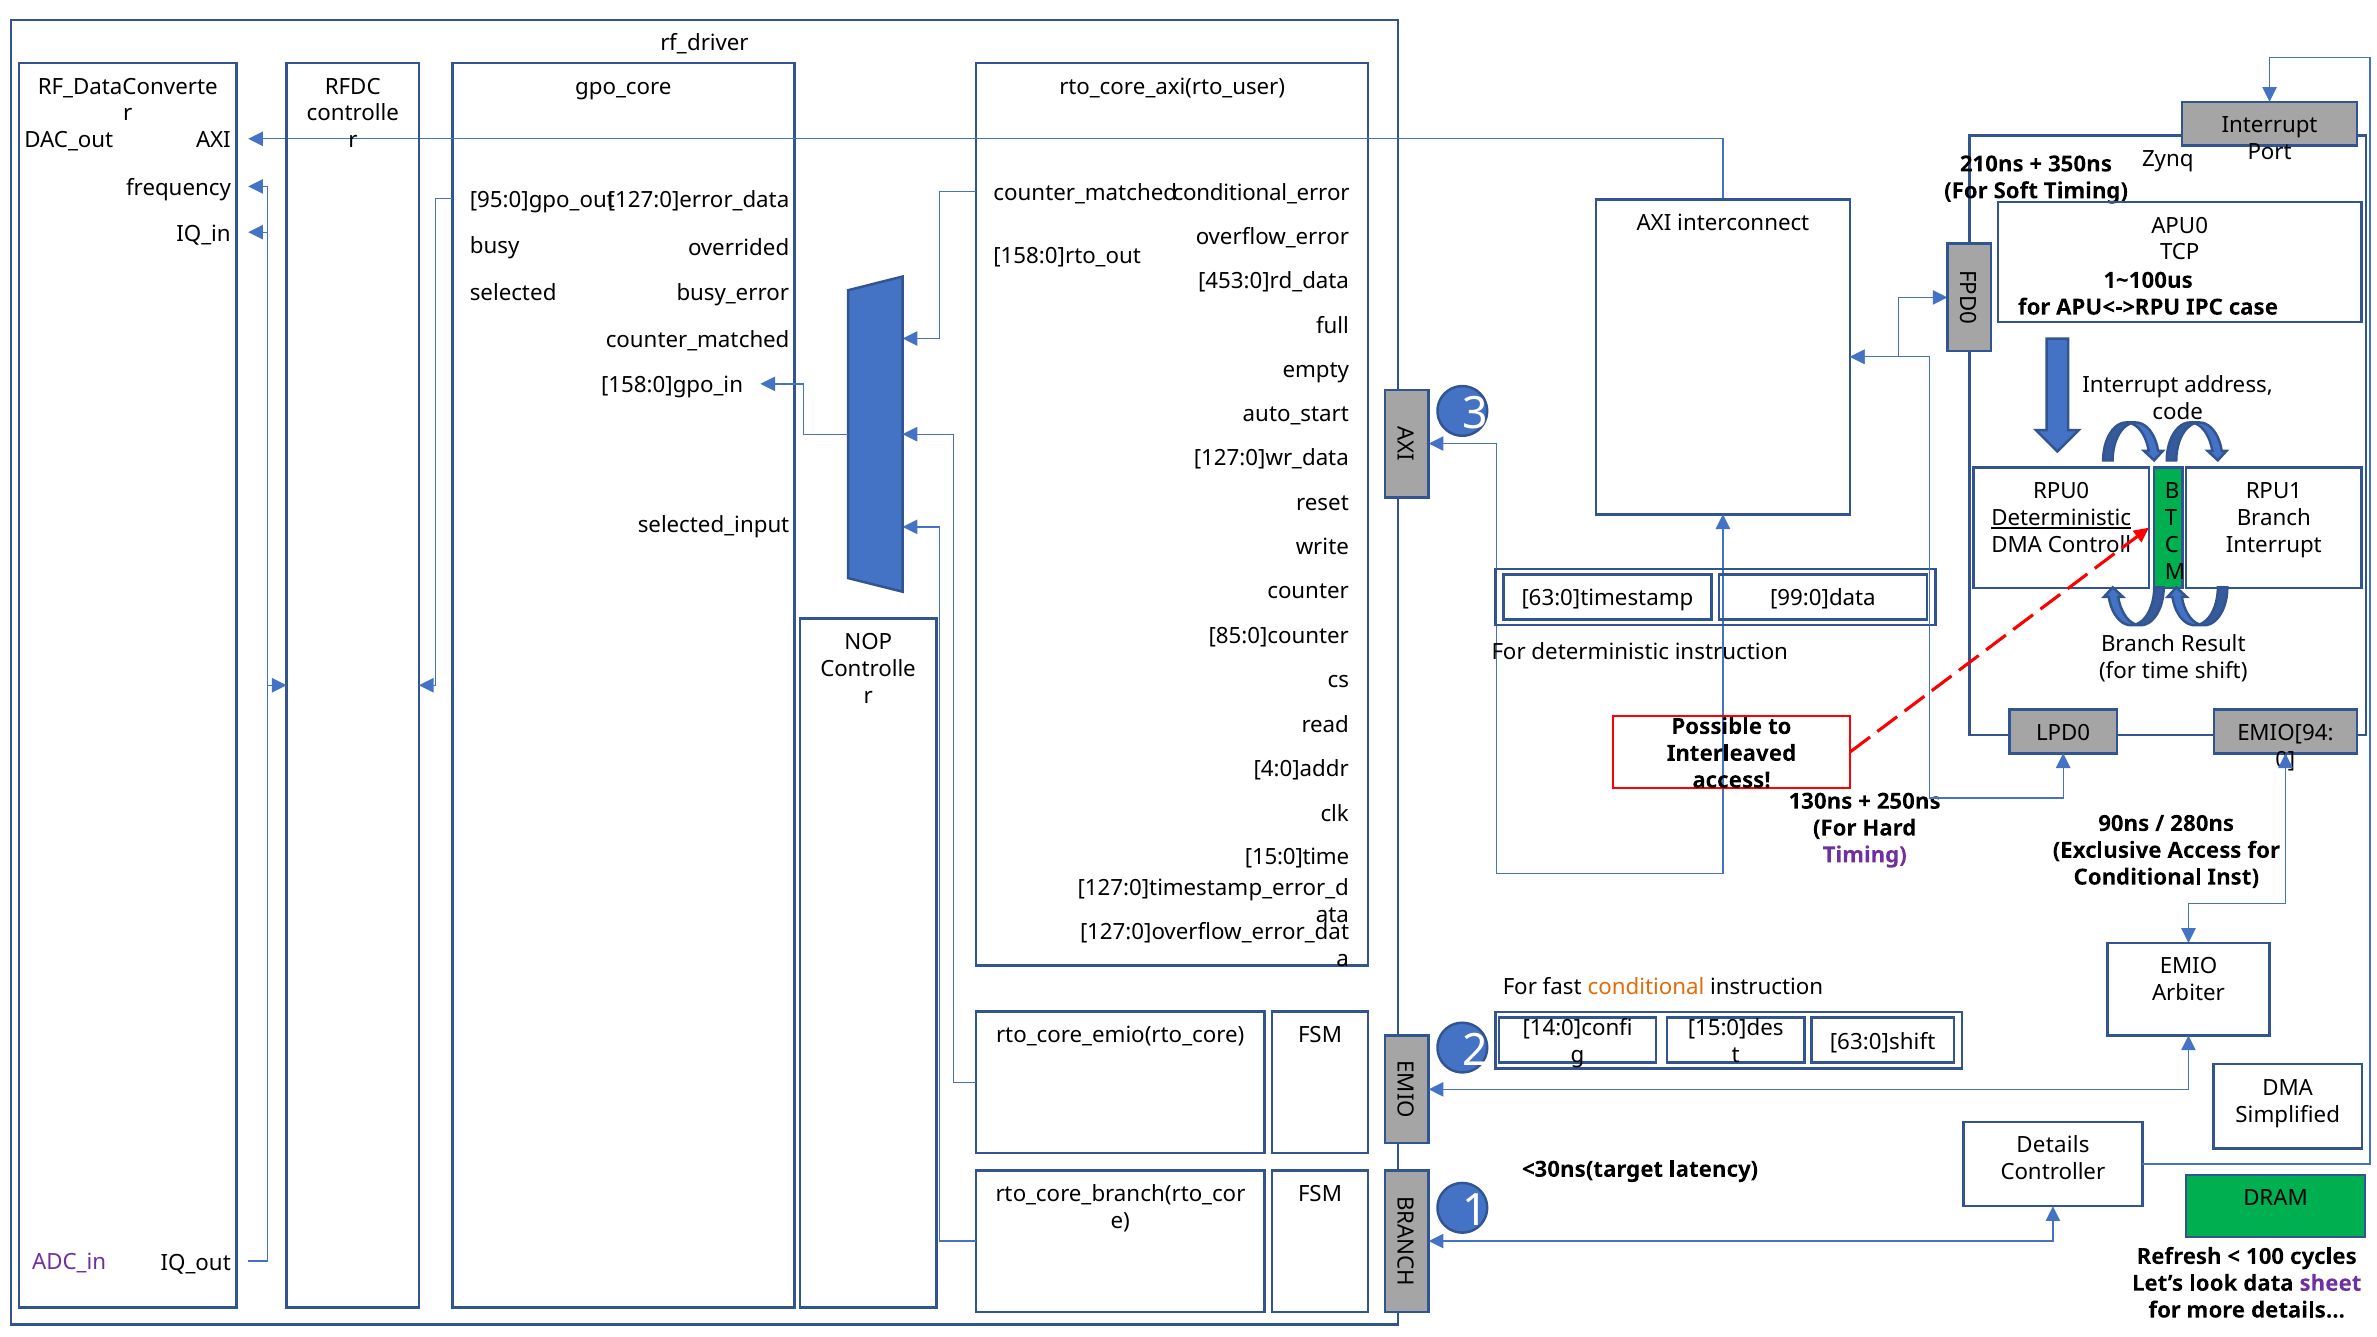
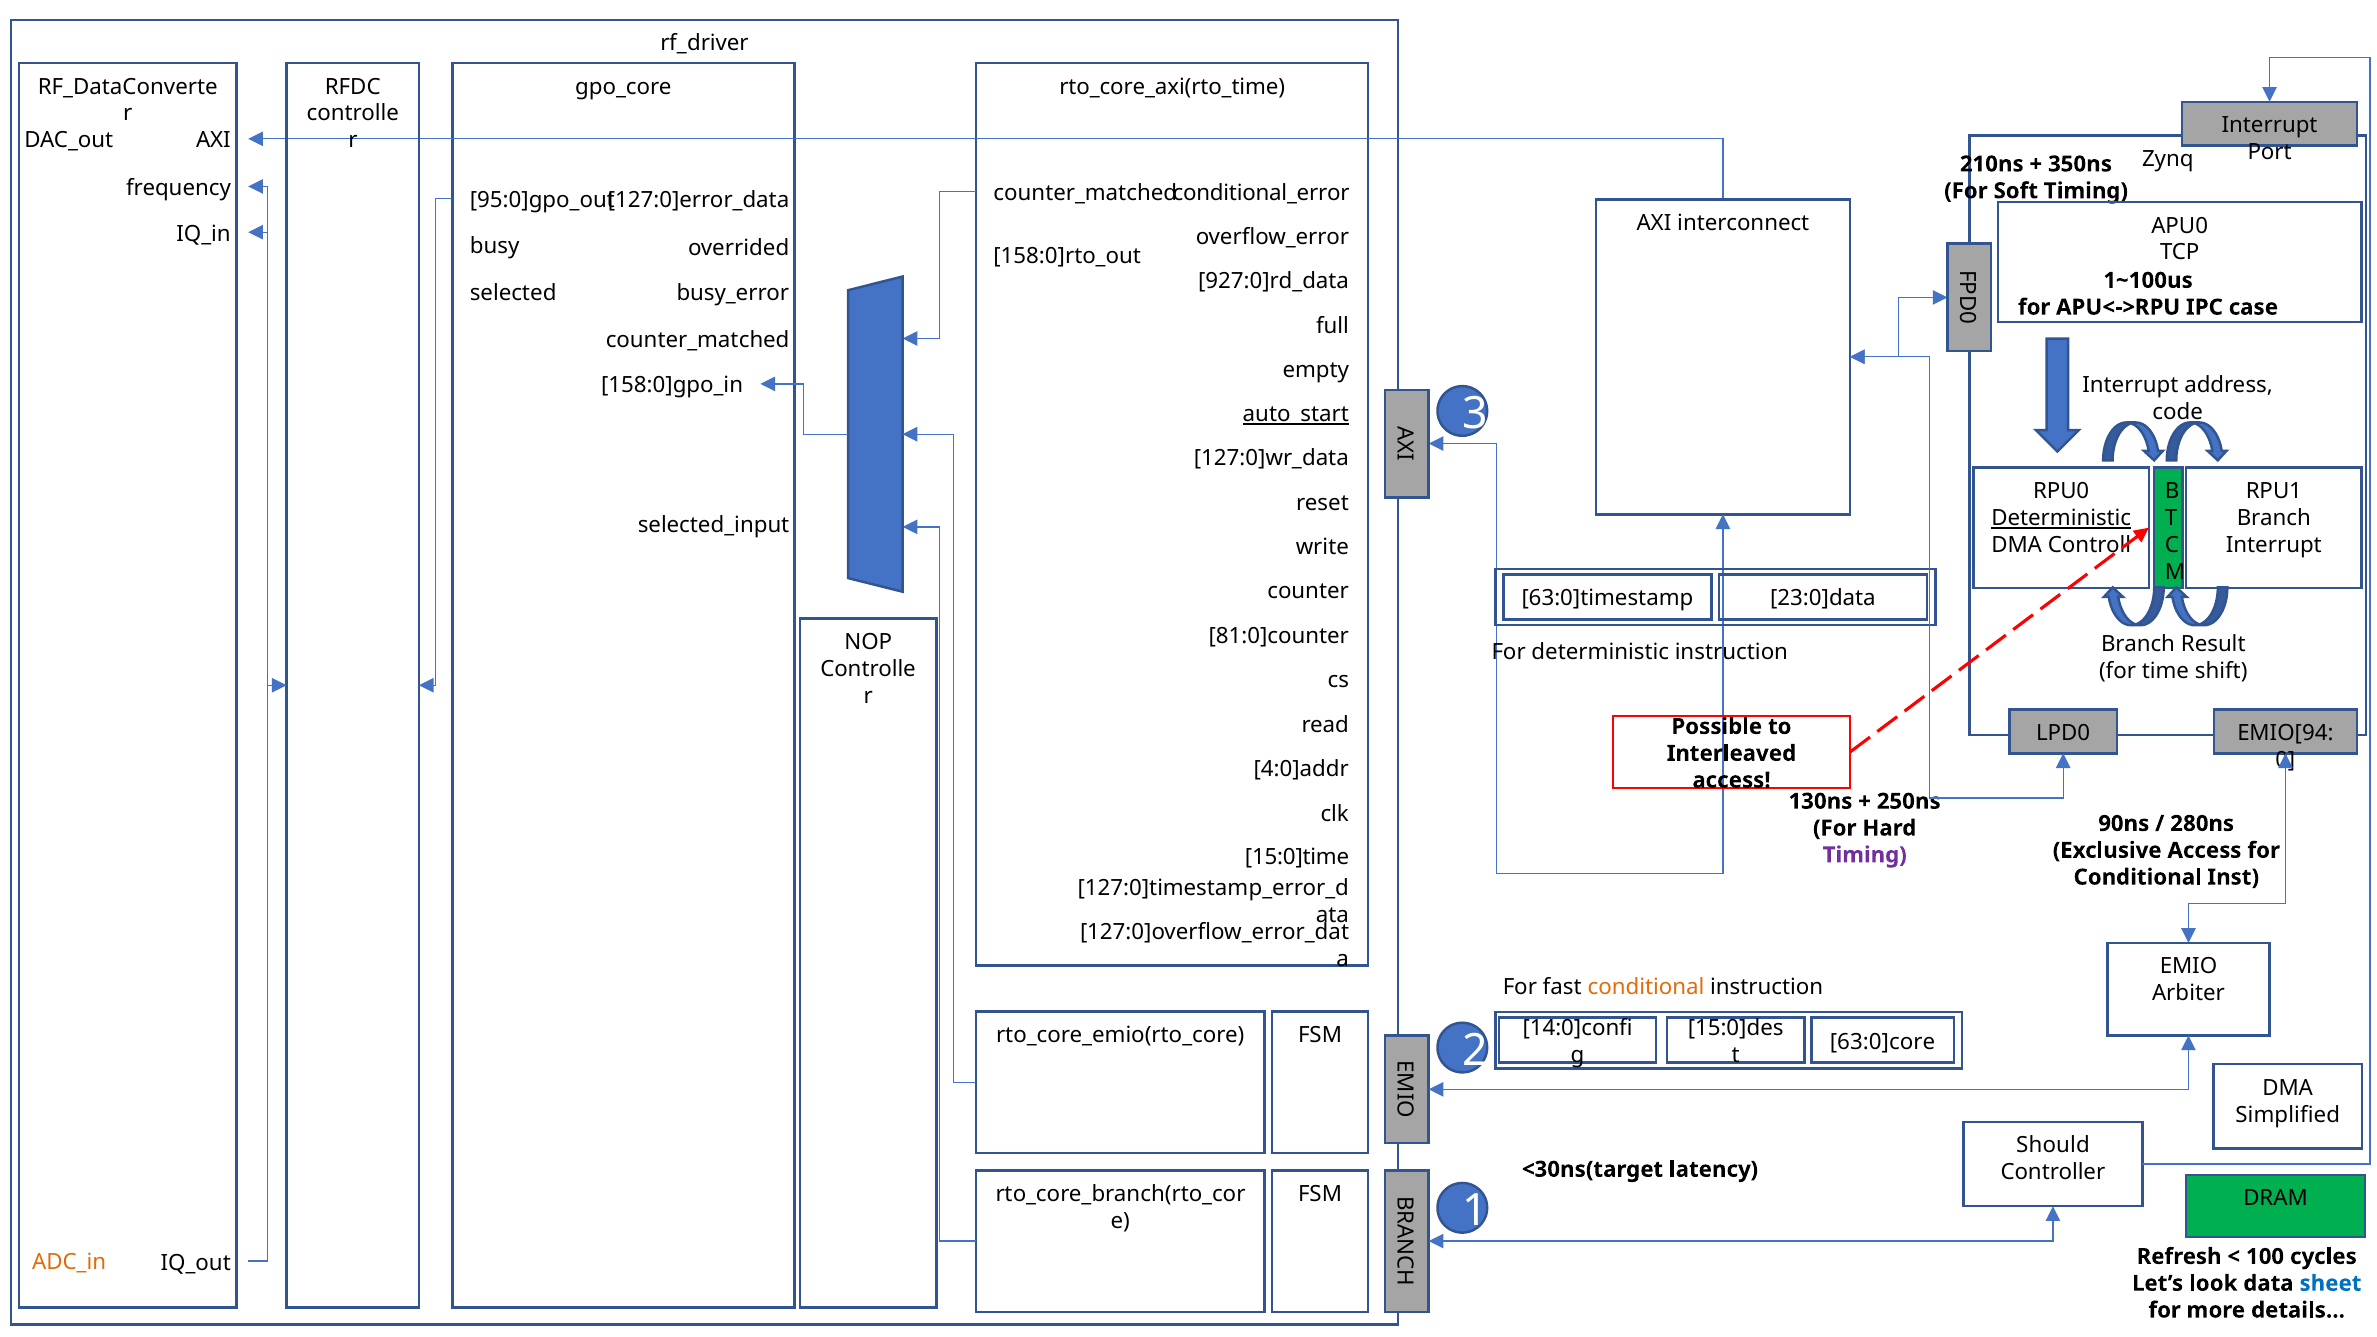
rto_core_axi(rto_user: rto_core_axi(rto_user -> rto_core_axi(rto_time
453:0]rd_data: 453:0]rd_data -> 927:0]rd_data
auto_start underline: none -> present
99:0]data: 99:0]data -> 23:0]data
85:0]counter: 85:0]counter -> 81:0]counter
63:0]shift: 63:0]shift -> 63:0]core
Details: Details -> Should
ADC_in colour: purple -> orange
sheet colour: purple -> blue
